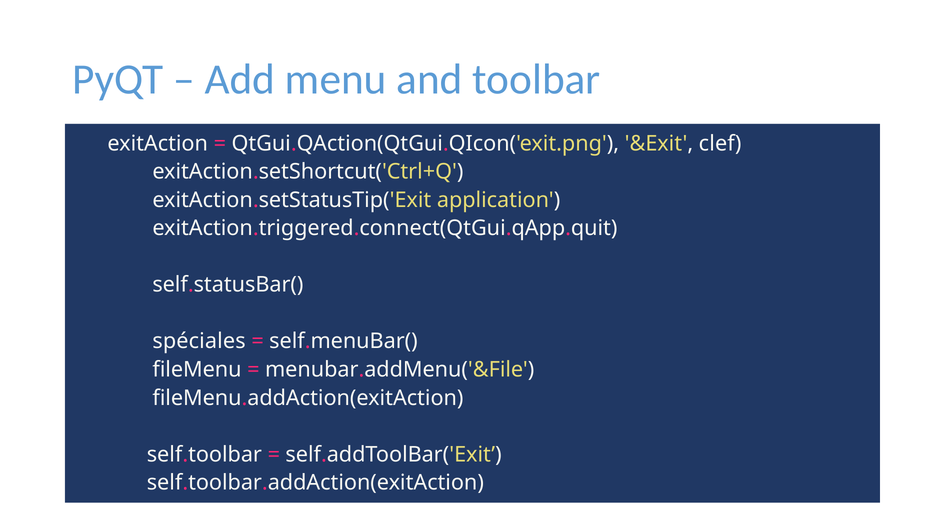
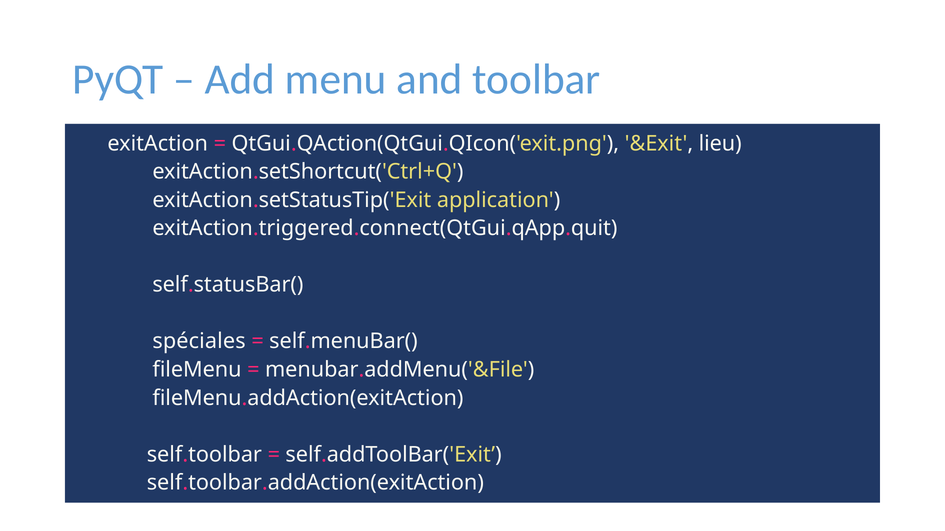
clef: clef -> lieu
